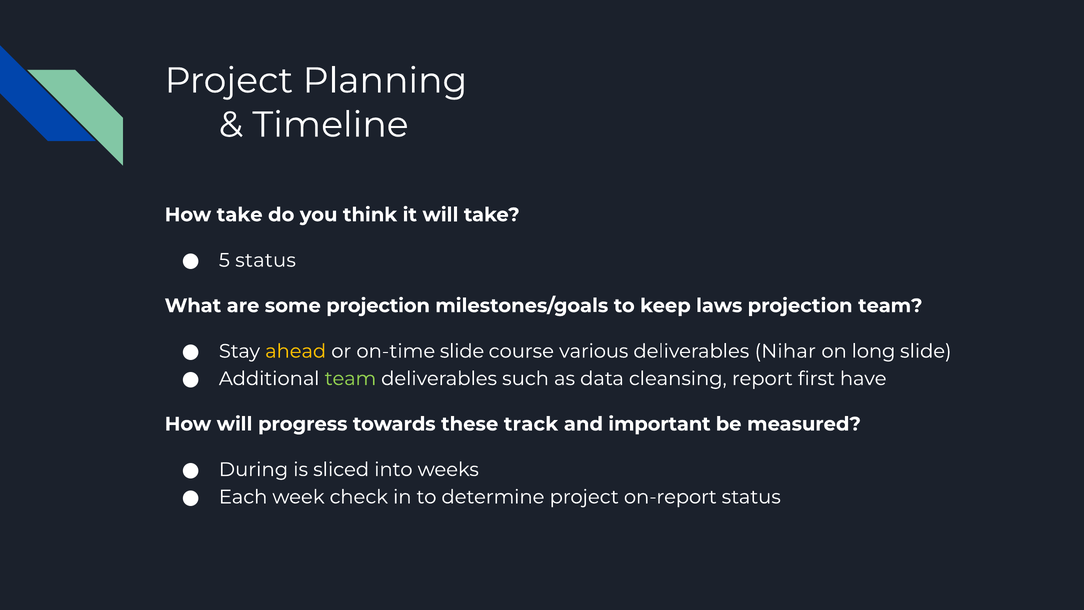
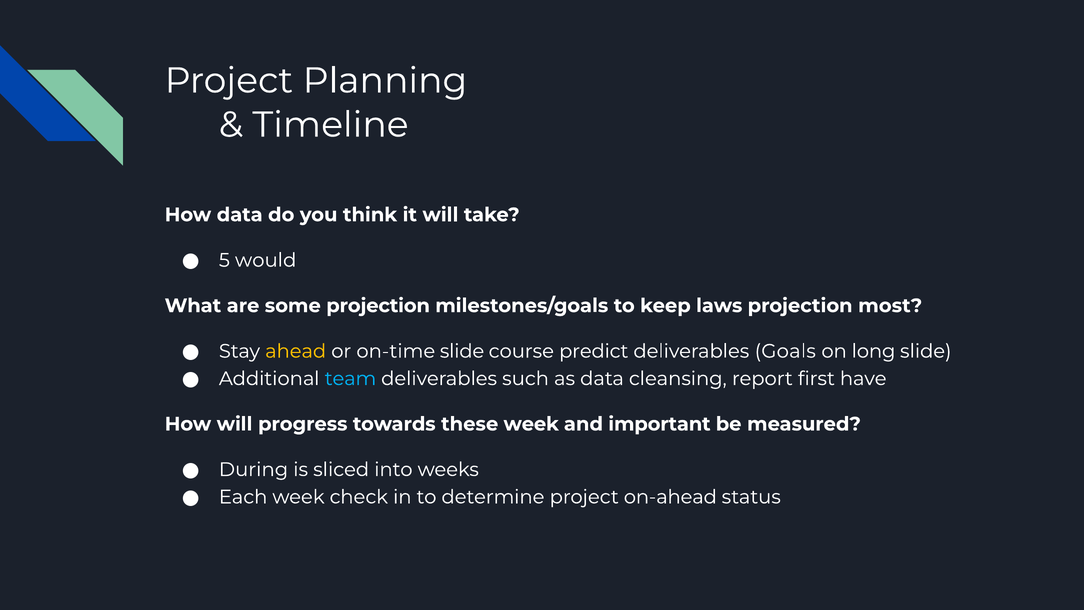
How take: take -> data
5 status: status -> would
projection team: team -> most
various: various -> predict
Nihar: Nihar -> Goals
team at (351, 378) colour: light green -> light blue
these track: track -> week
on-report: on-report -> on-ahead
